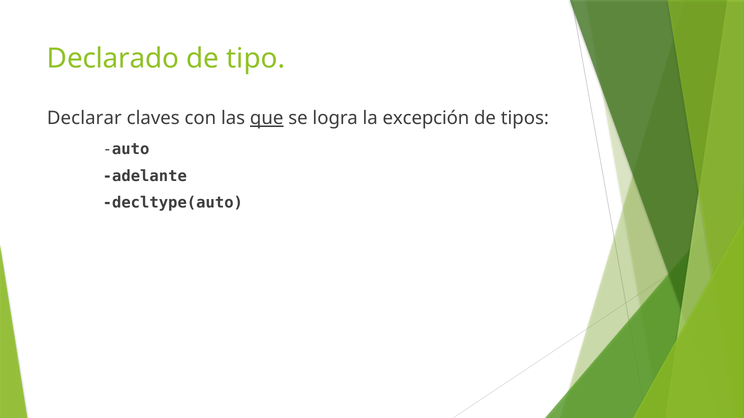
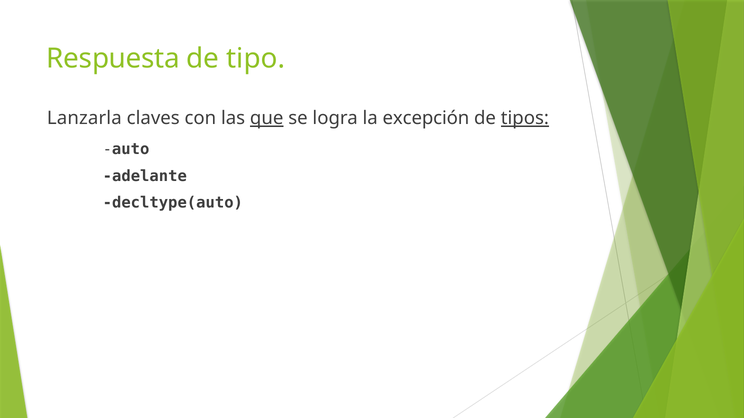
Declarado: Declarado -> Respuesta
Declarar: Declarar -> Lanzarla
tipos underline: none -> present
